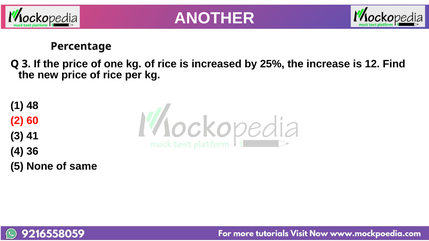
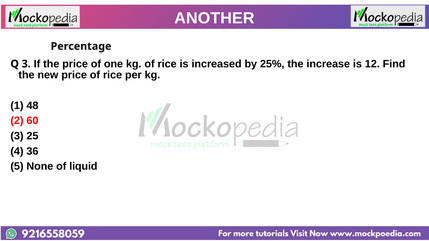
41: 41 -> 25
same: same -> liquid
